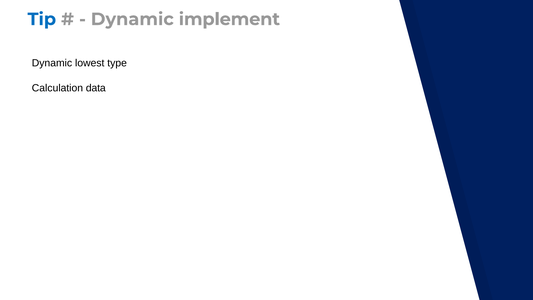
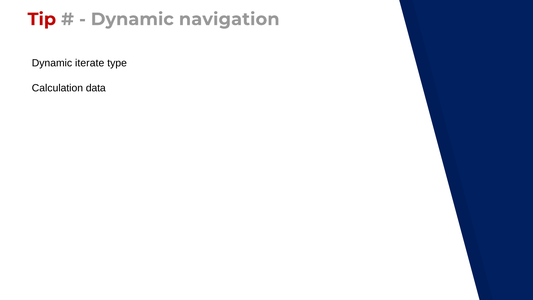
Tip colour: blue -> red
implement: implement -> navigation
lowest: lowest -> iterate
